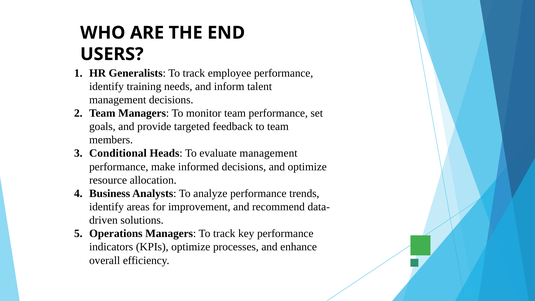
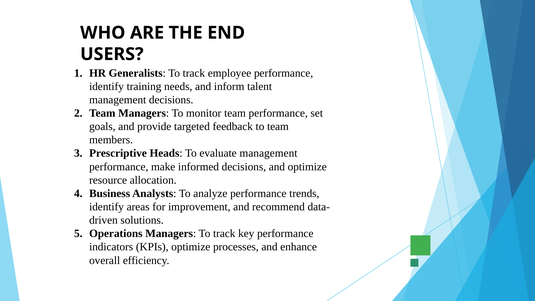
Conditional: Conditional -> Prescriptive
